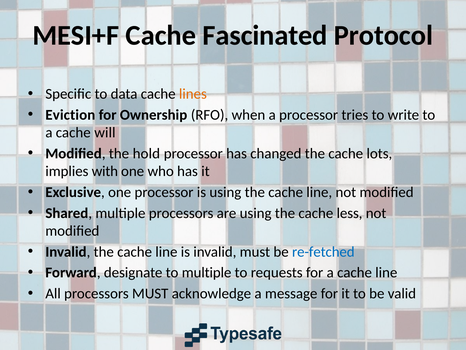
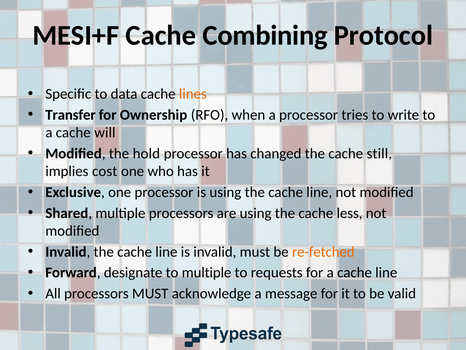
Fascinated: Fascinated -> Combining
Eviction: Eviction -> Transfer
lots: lots -> still
with: with -> cost
re-fetched colour: blue -> orange
